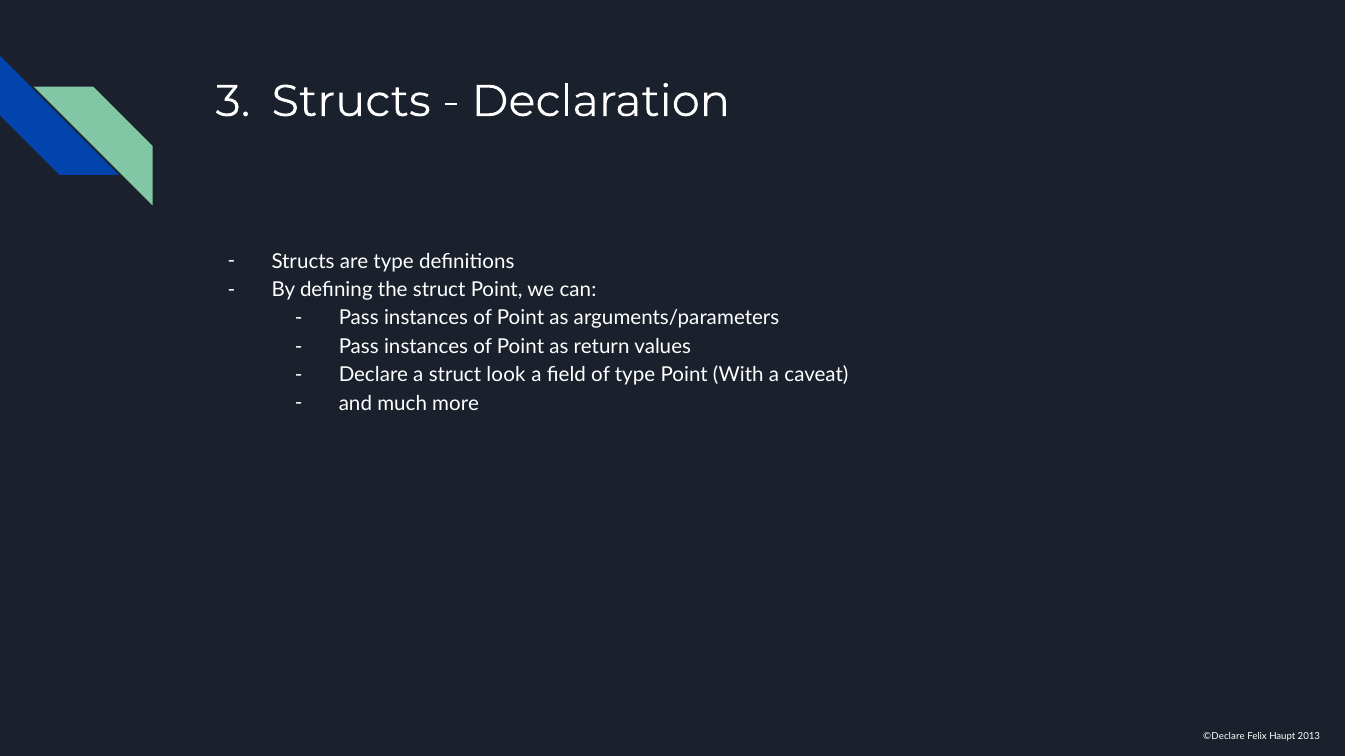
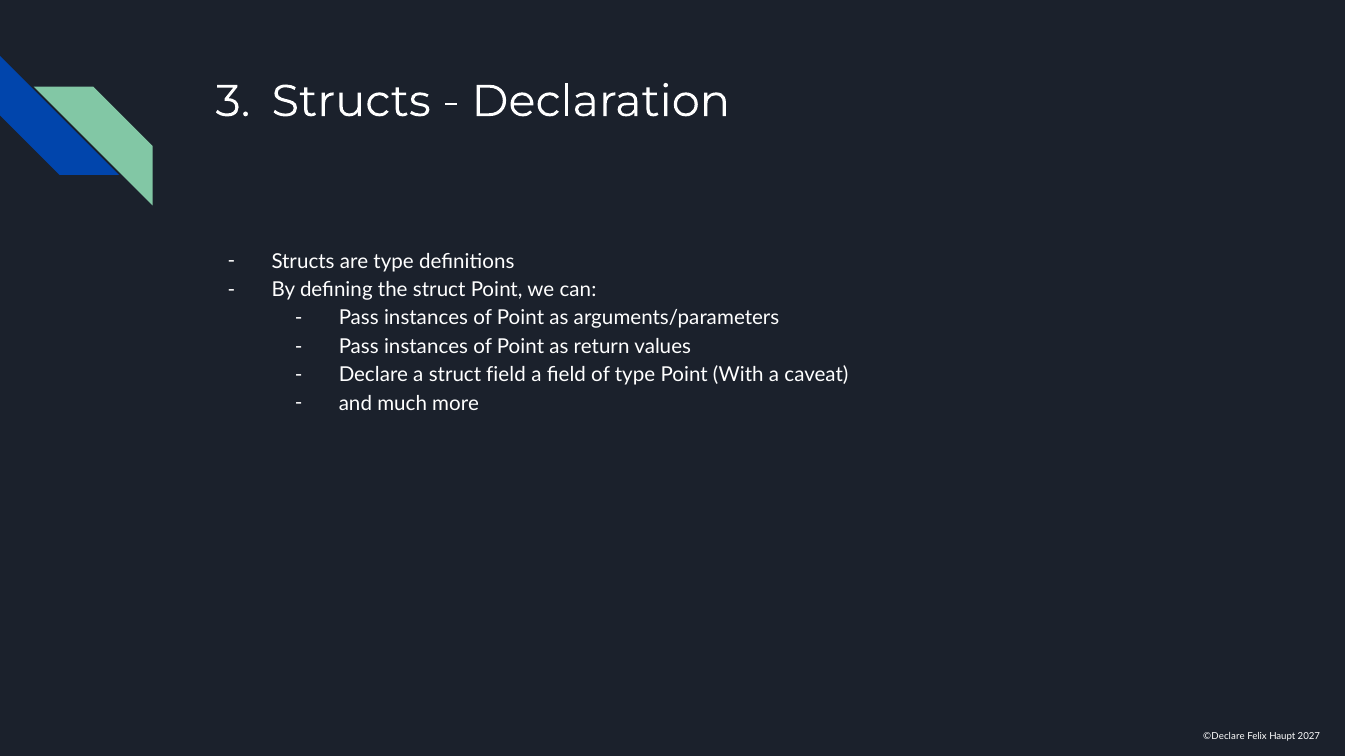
struct look: look -> field
2013: 2013 -> 2027
